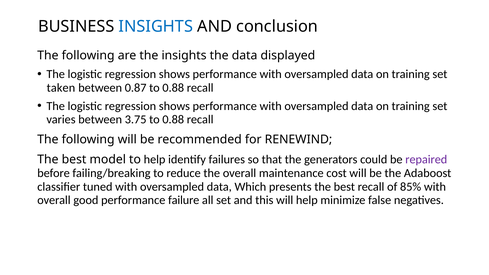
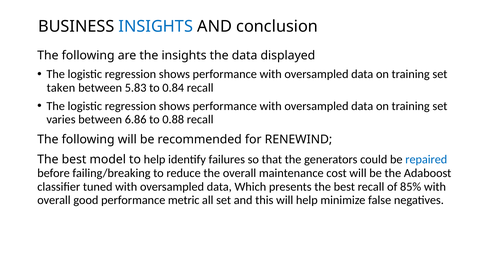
0.87: 0.87 -> 5.83
0.88 at (173, 88): 0.88 -> 0.84
3.75: 3.75 -> 6.86
repaired colour: purple -> blue
failure: failure -> metric
